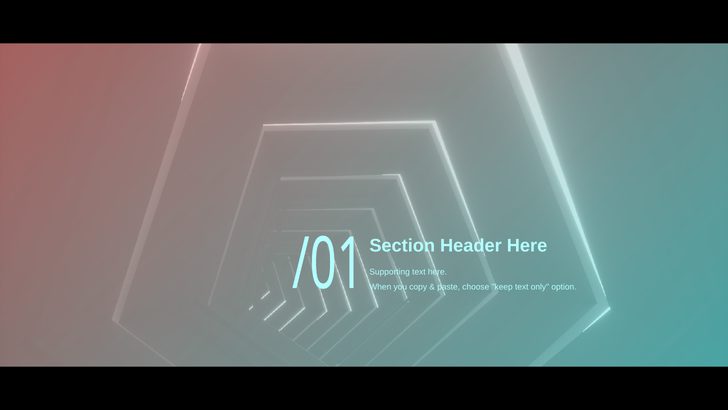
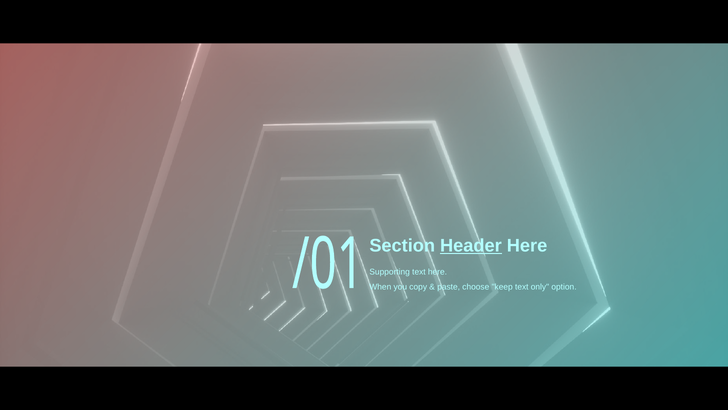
Header underline: none -> present
